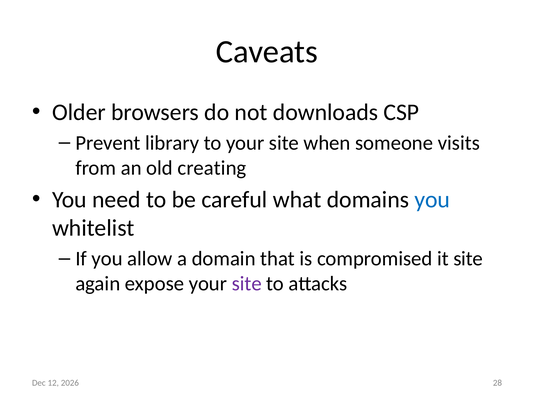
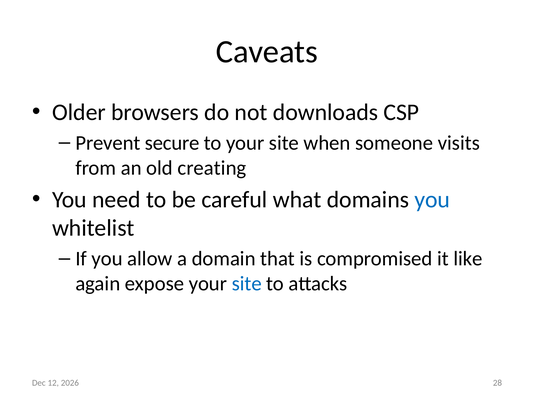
library: library -> secure
it site: site -> like
site at (247, 283) colour: purple -> blue
